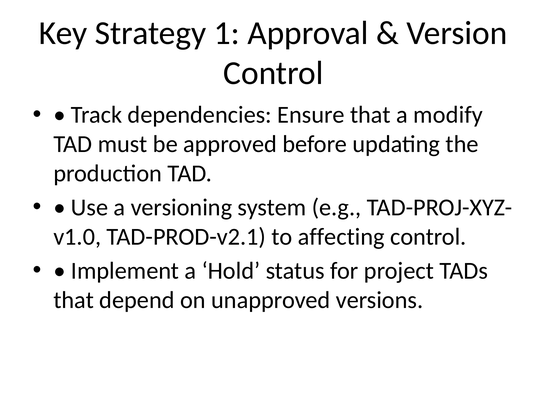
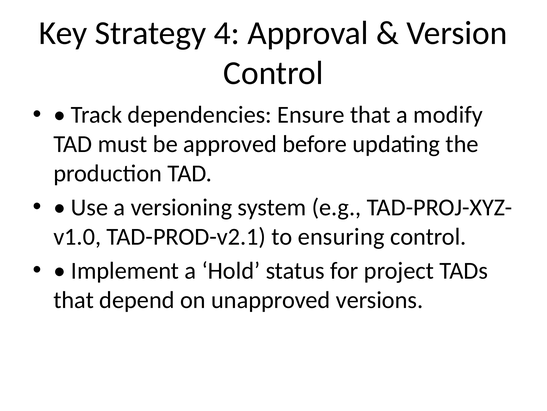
1: 1 -> 4
affecting: affecting -> ensuring
